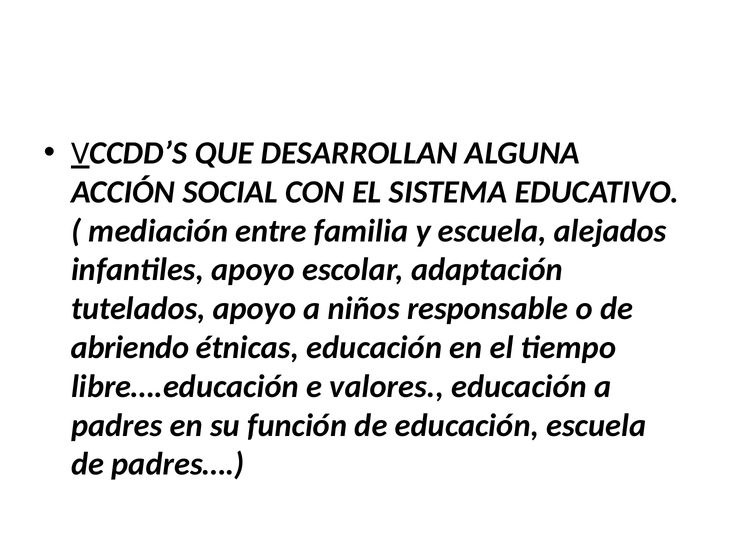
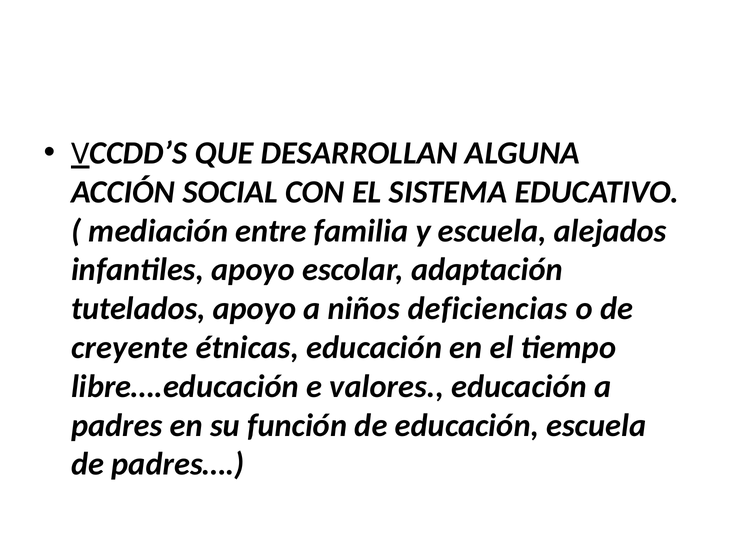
responsable: responsable -> deficiencias
abriendo: abriendo -> creyente
